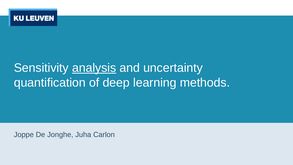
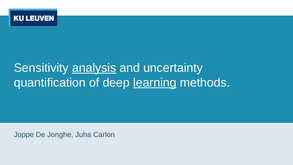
learning underline: none -> present
